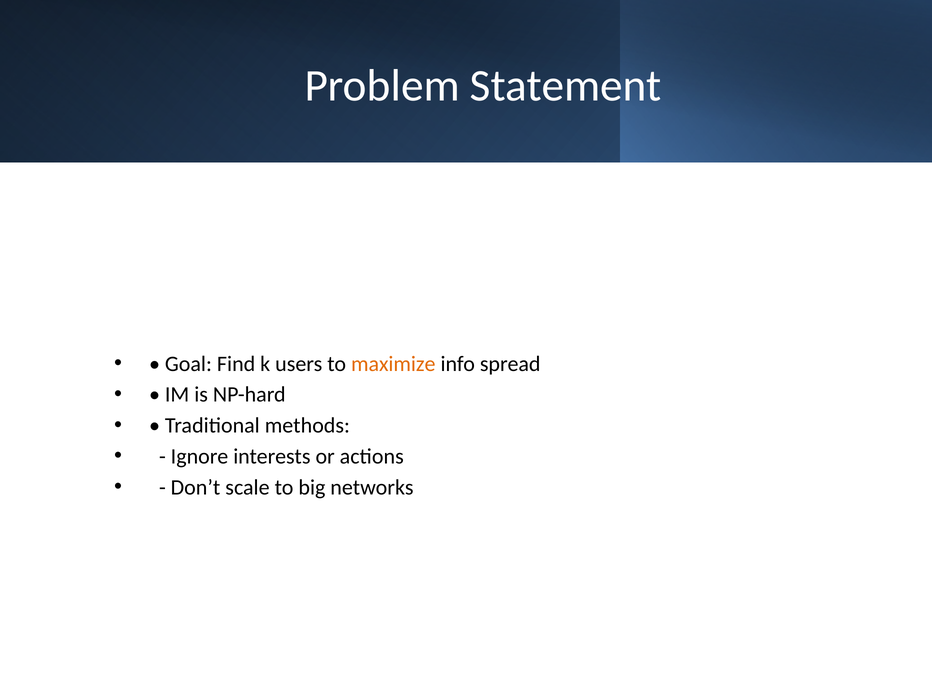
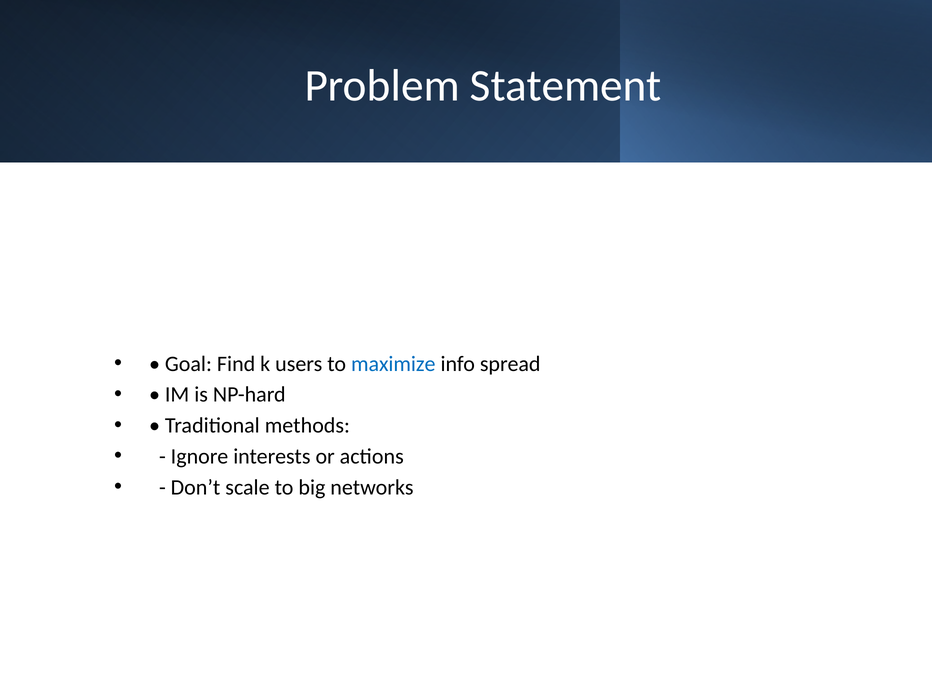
maximize colour: orange -> blue
